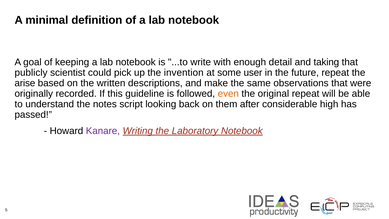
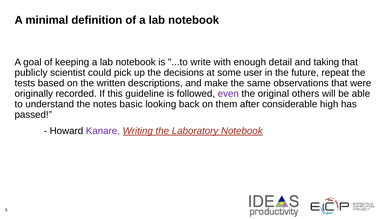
invention: invention -> decisions
arise: arise -> tests
even colour: orange -> purple
original repeat: repeat -> others
script: script -> basic
